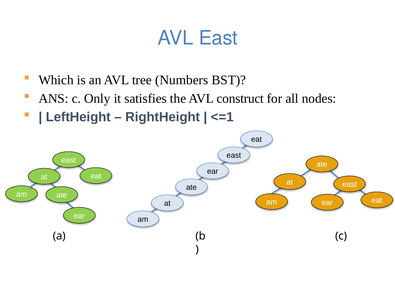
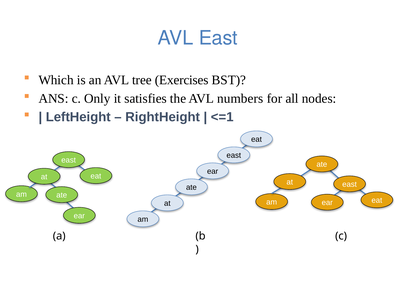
Numbers: Numbers -> Exercises
construct: construct -> numbers
